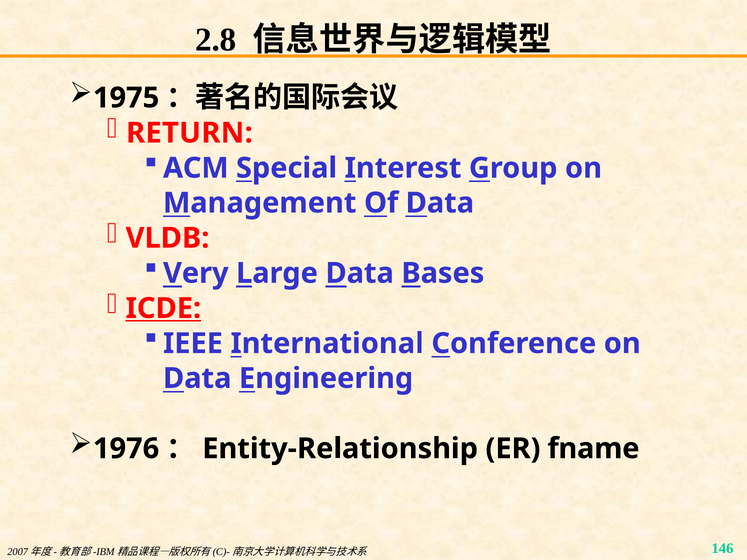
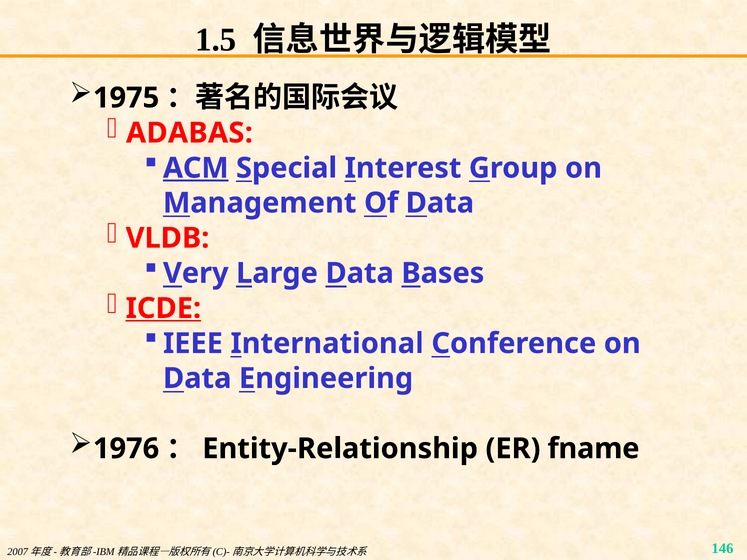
2.8: 2.8 -> 1.5
RETURN: RETURN -> ADABAS
ACM underline: none -> present
